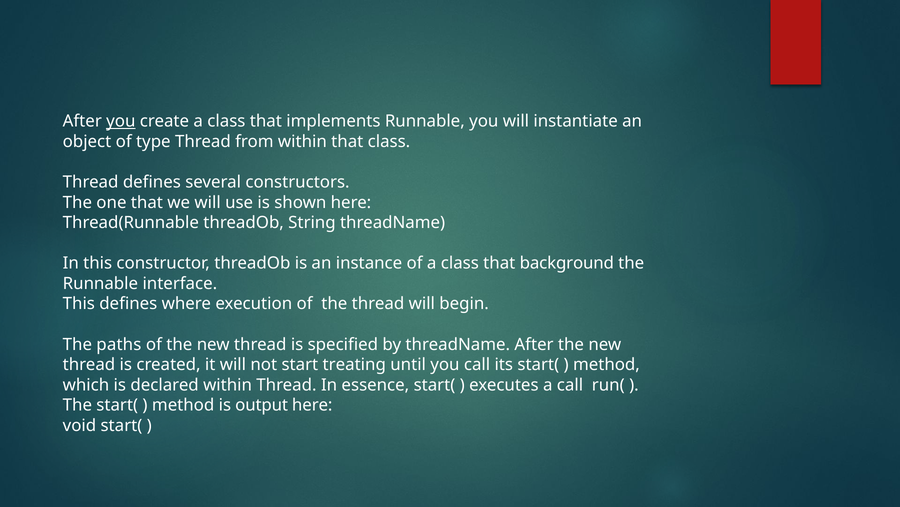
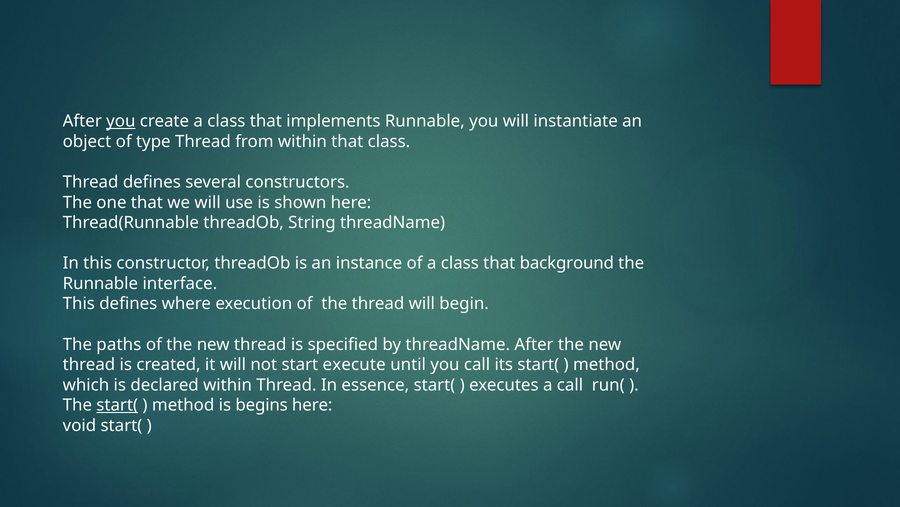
treating: treating -> execute
start( at (117, 405) underline: none -> present
output: output -> begins
